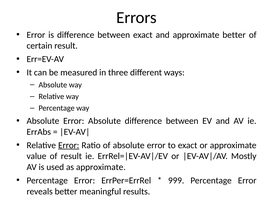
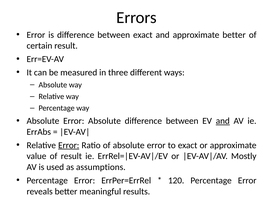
and at (223, 121) underline: none -> present
as approximate: approximate -> assumptions
999: 999 -> 120
